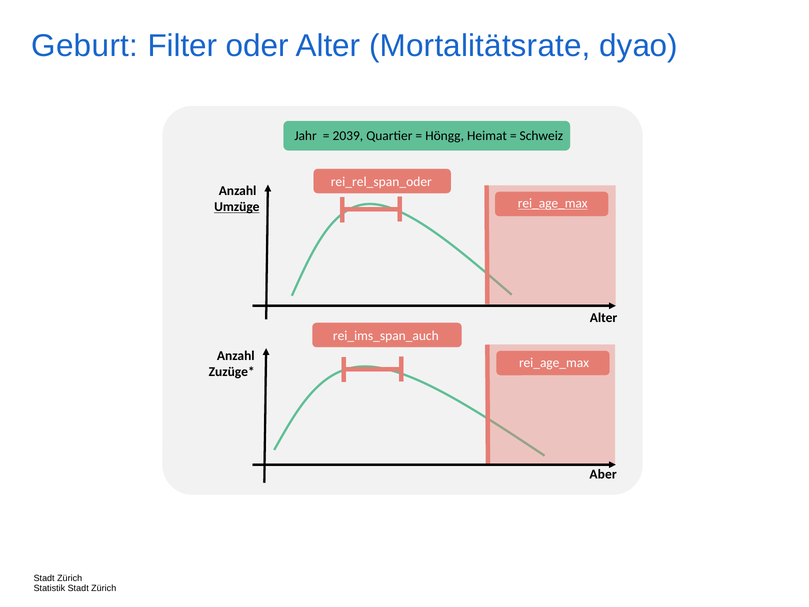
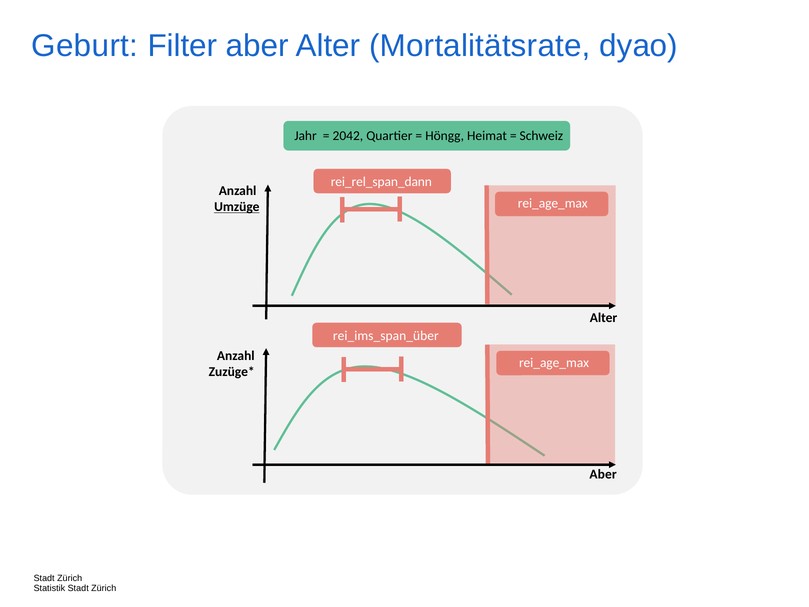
Filter oder: oder -> aber
2039: 2039 -> 2042
rei_rel_span_oder: rei_rel_span_oder -> rei_rel_span_dann
rei_age_max at (553, 203) underline: present -> none
rei_ims_span_auch: rei_ims_span_auch -> rei_ims_span_über
